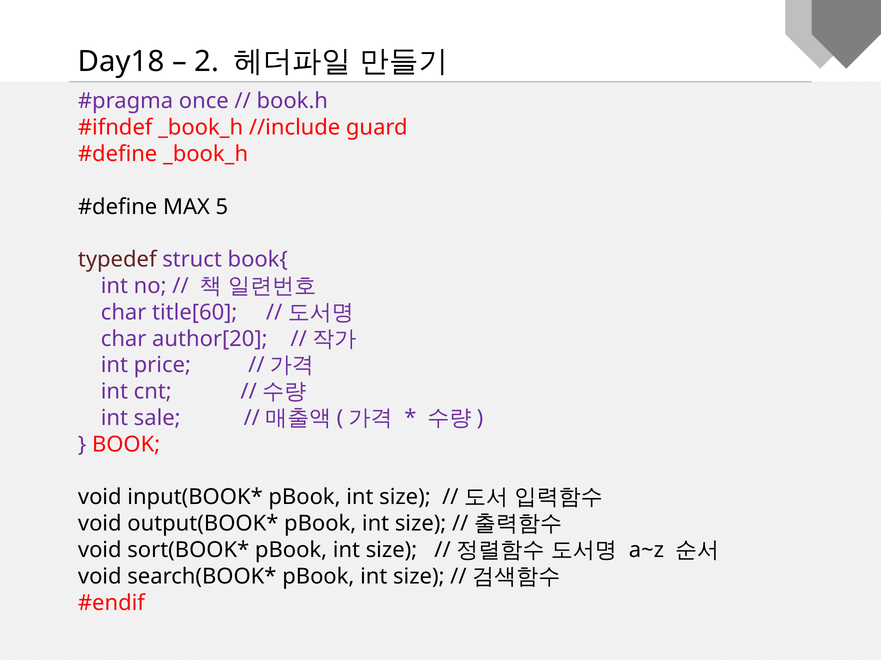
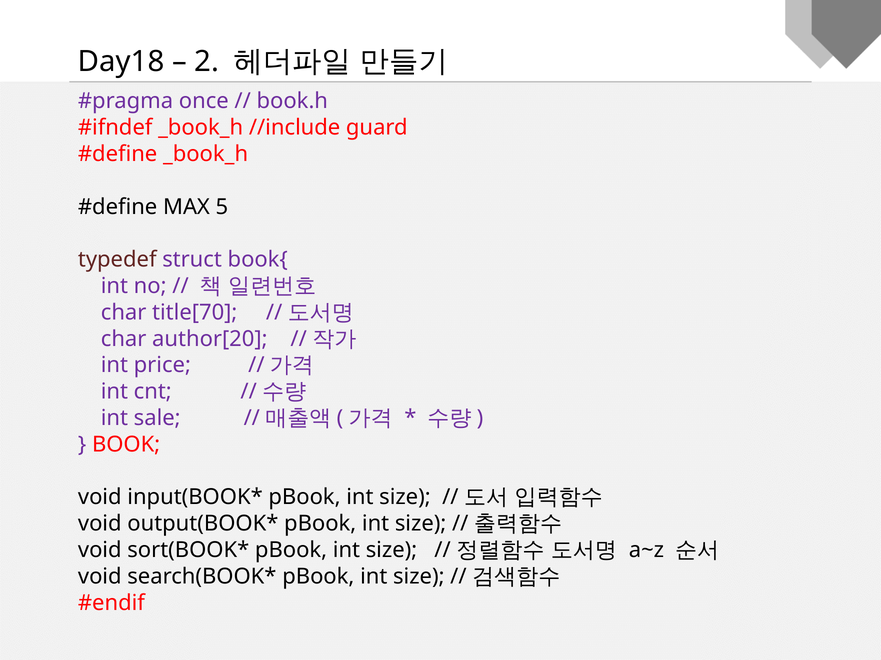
title[60: title[60 -> title[70
